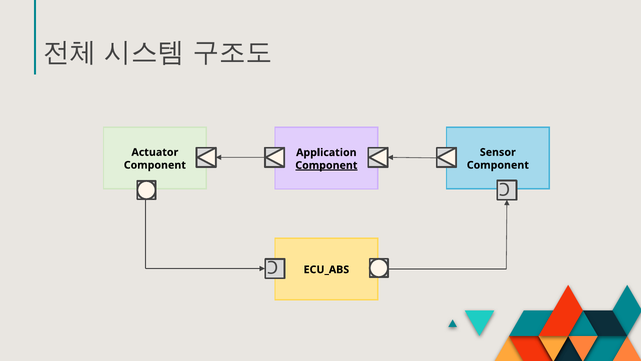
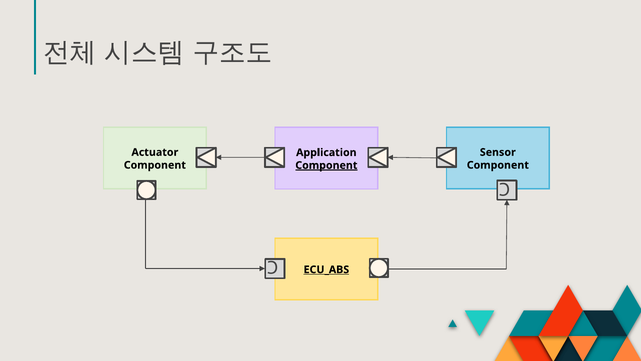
ECU_ABS underline: none -> present
